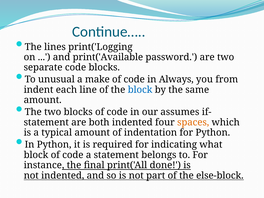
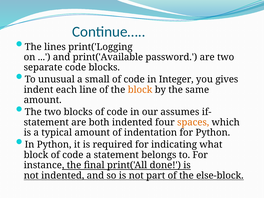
make: make -> small
Always: Always -> Integer
from: from -> gives
block at (140, 90) colour: blue -> orange
